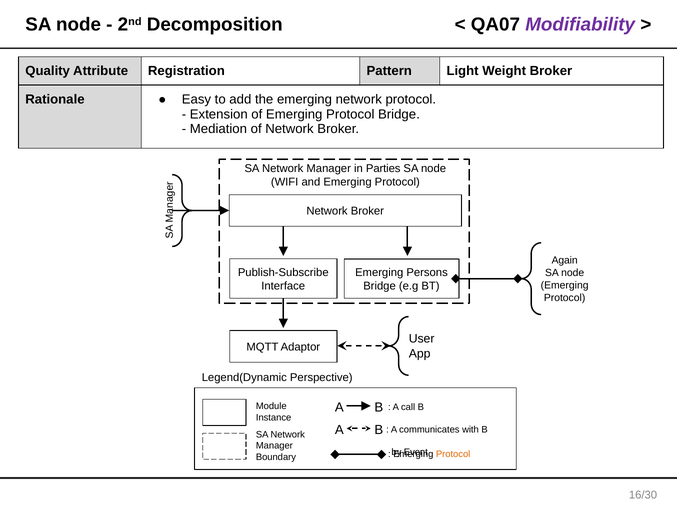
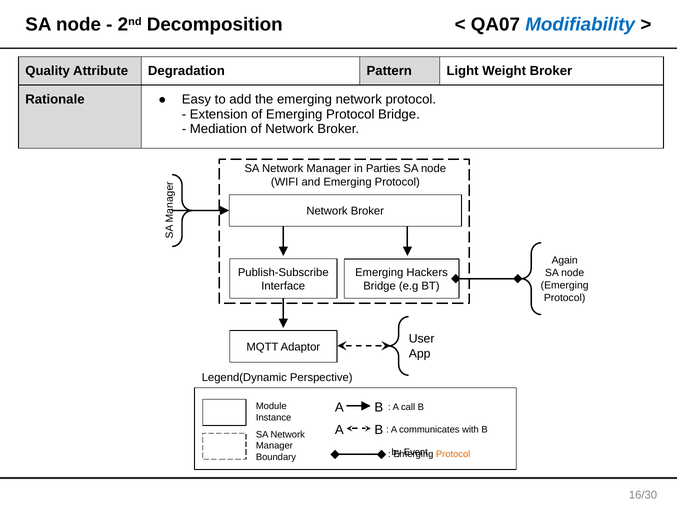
Modifiability colour: purple -> blue
Registration: Registration -> Degradation
Persons: Persons -> Hackers
